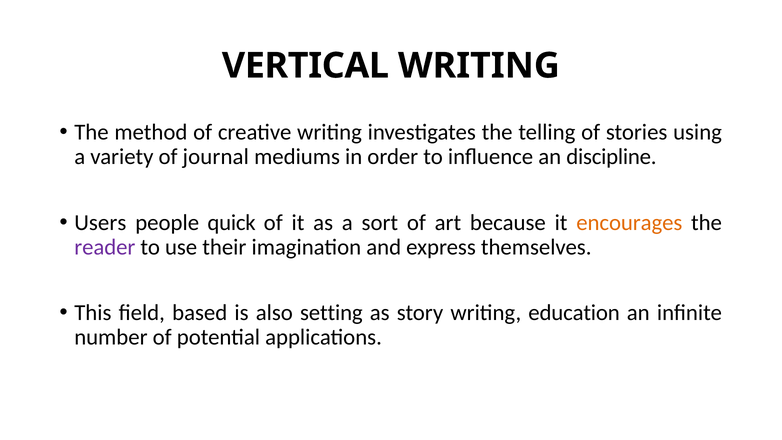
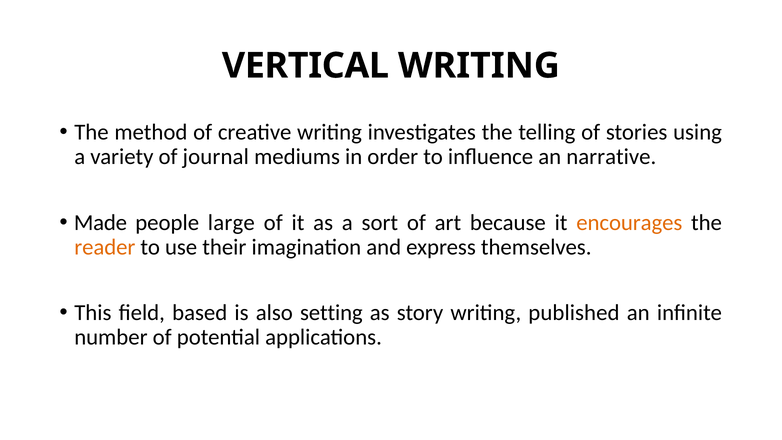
discipline: discipline -> narrative
Users: Users -> Made
quick: quick -> large
reader colour: purple -> orange
education: education -> published
